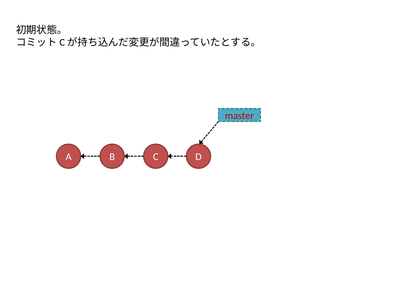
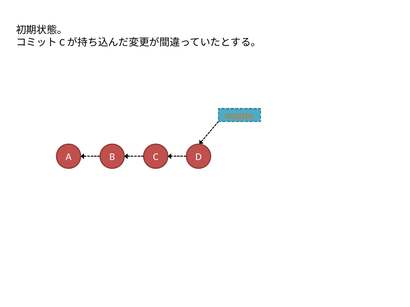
master colour: red -> orange
